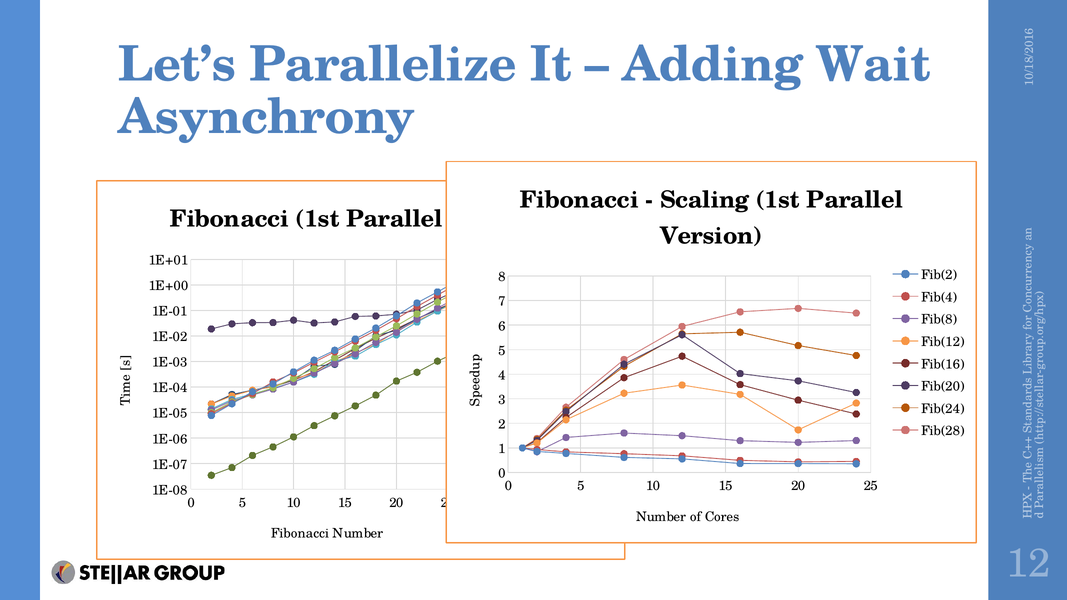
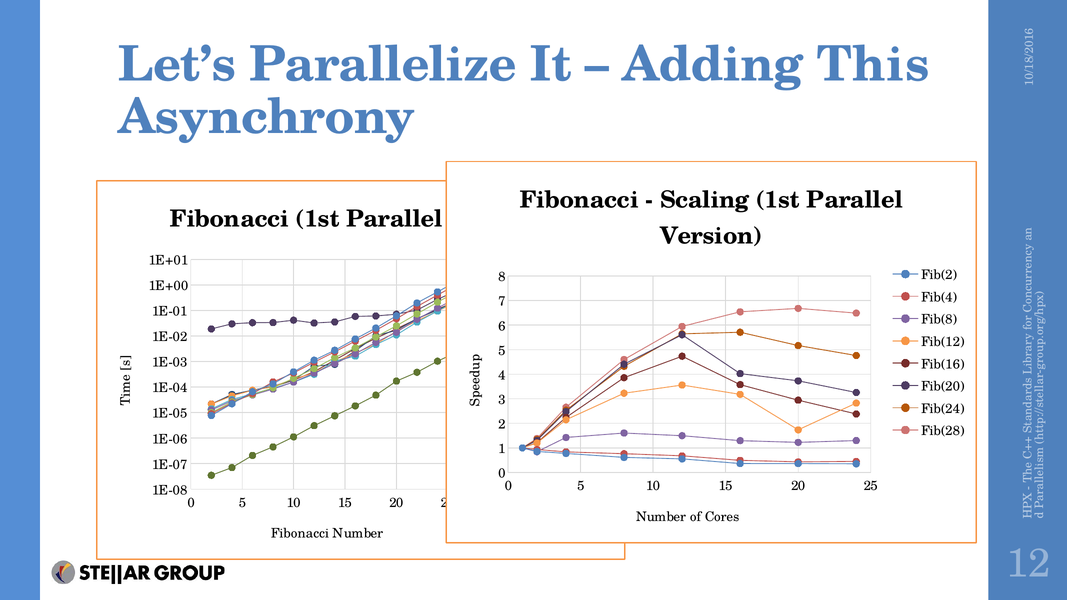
Wait: Wait -> This
